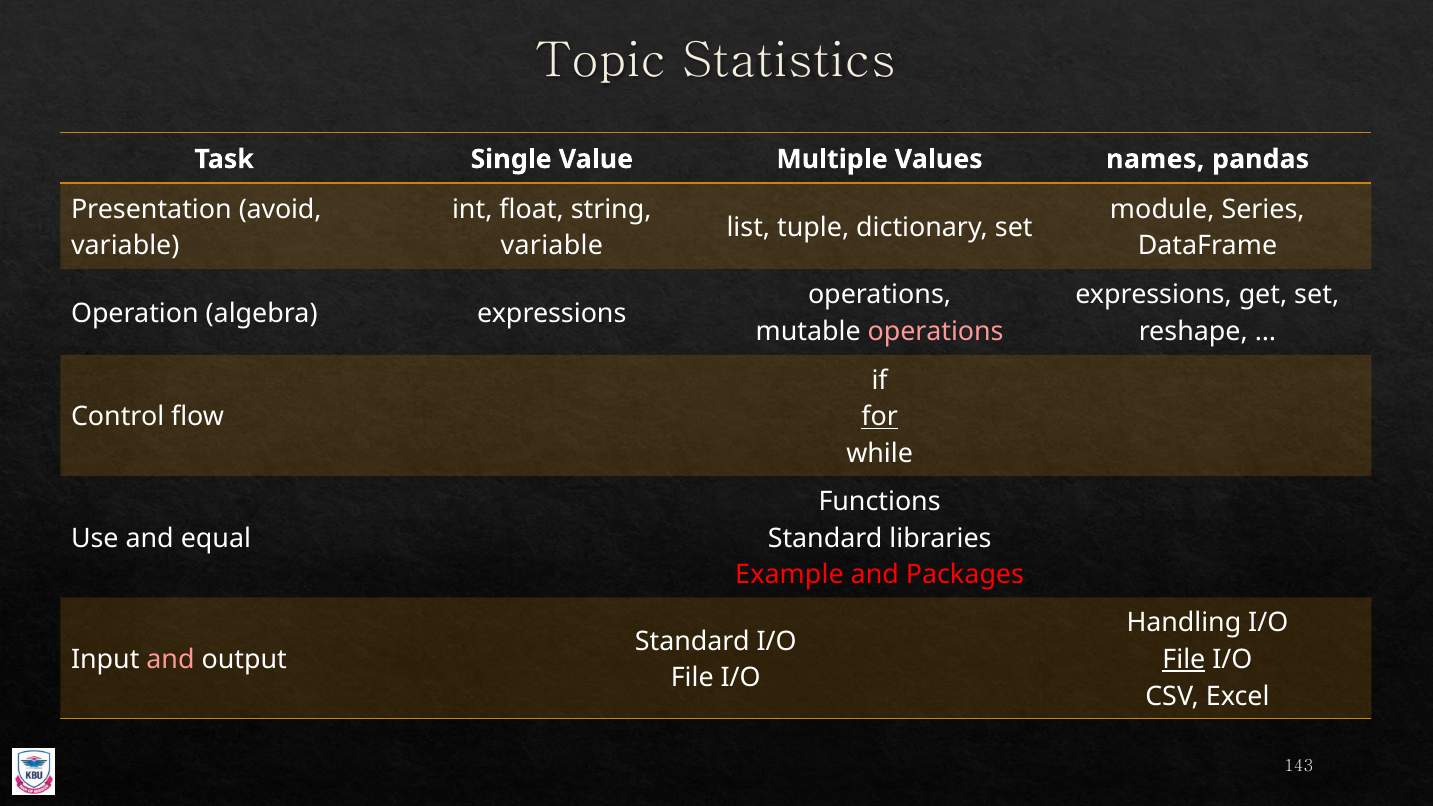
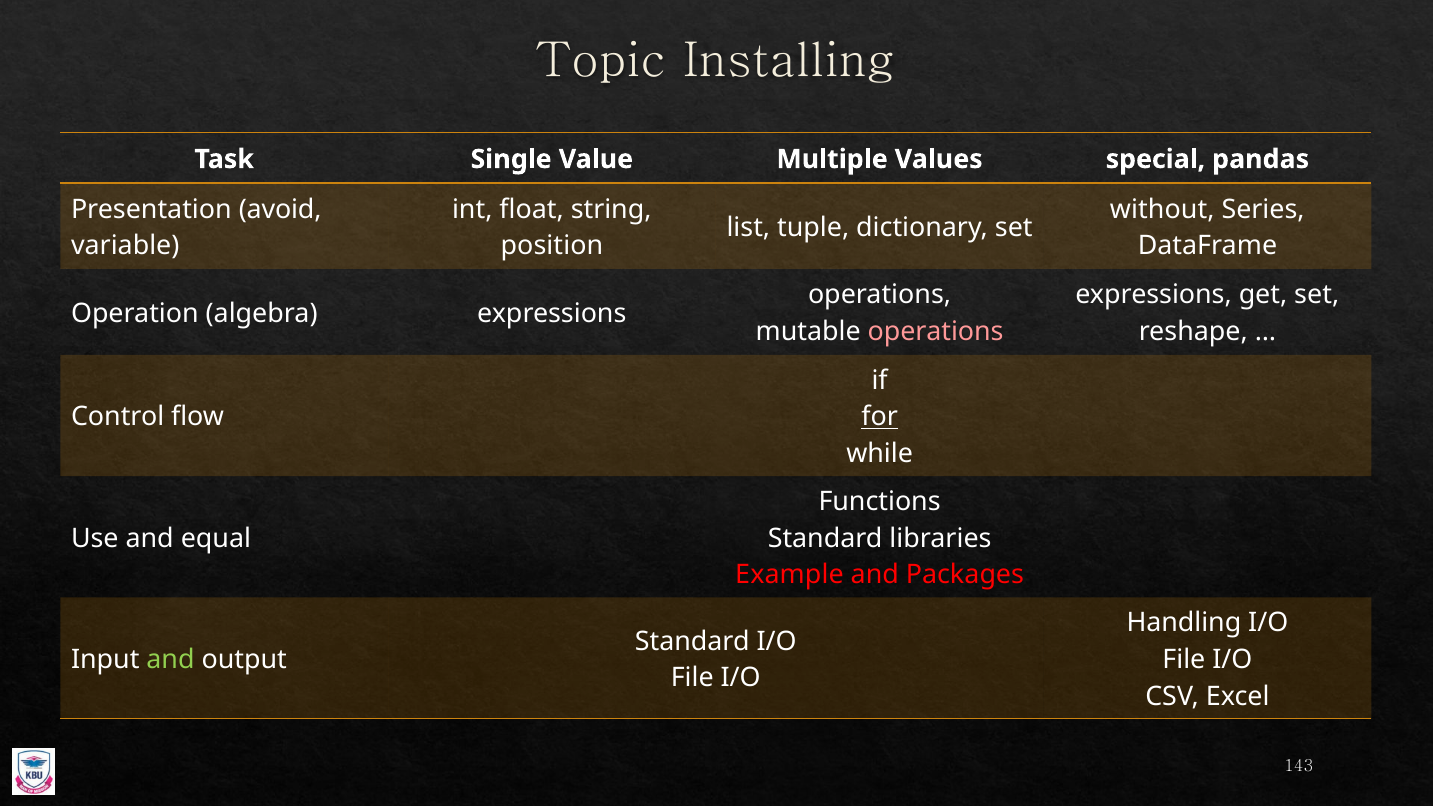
Statistics: Statistics -> Installing
names: names -> special
module: module -> without
variable at (552, 246): variable -> position
and at (170, 660) colour: pink -> light green
File at (1184, 660) underline: present -> none
